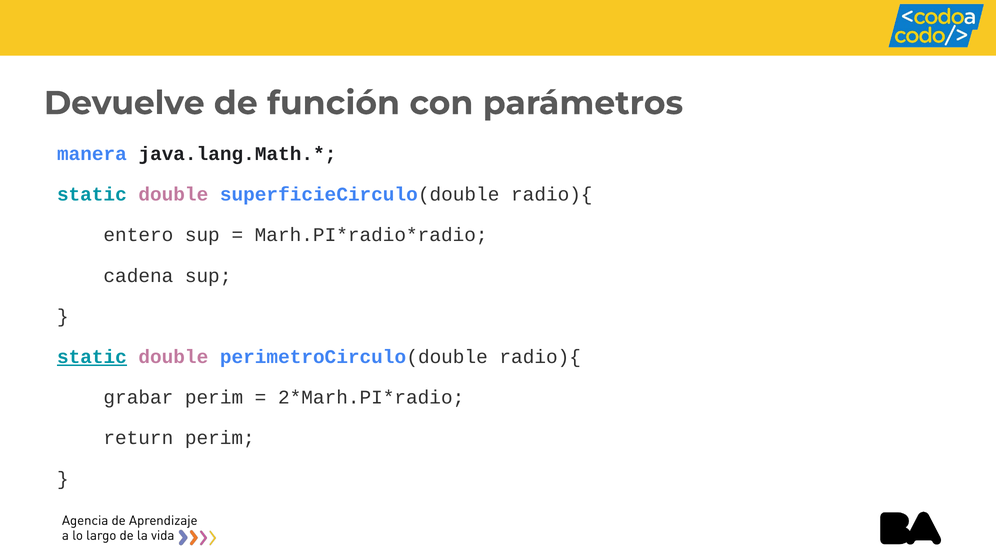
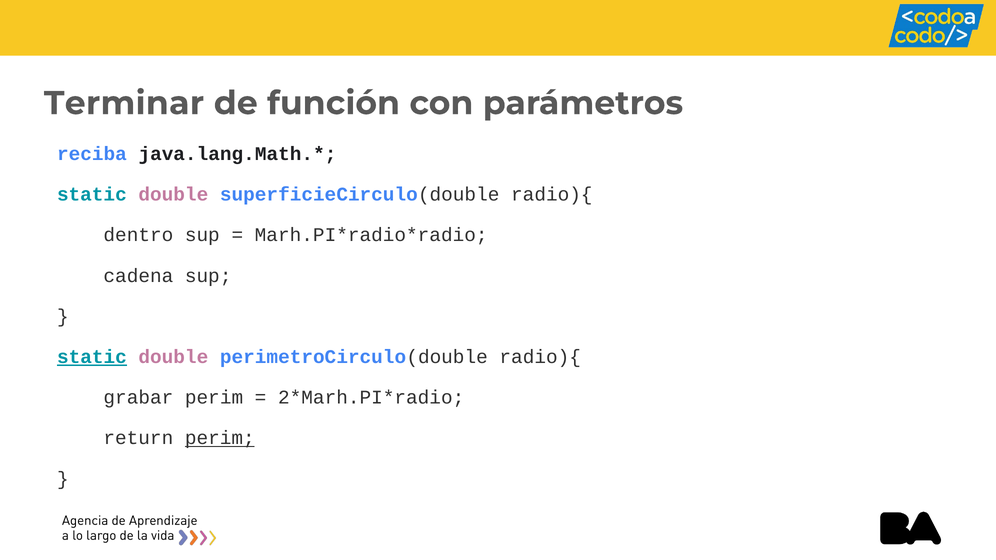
Devuelve: Devuelve -> Terminar
manera: manera -> reciba
entero: entero -> dentro
perim at (220, 438) underline: none -> present
